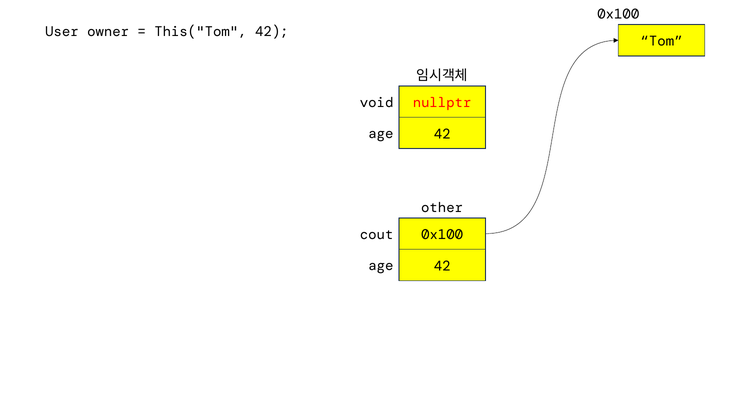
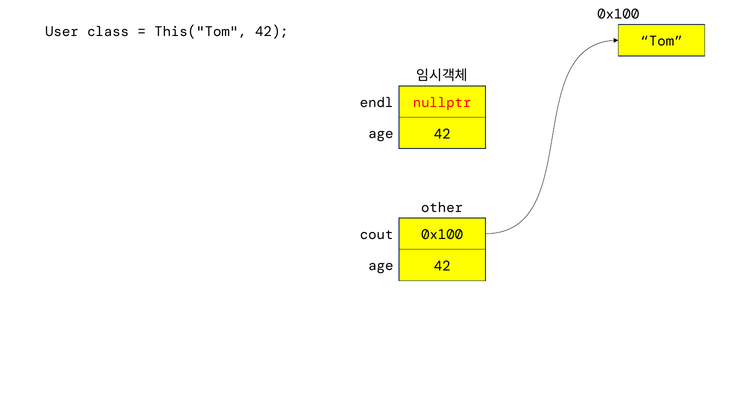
owner: owner -> class
void: void -> endl
